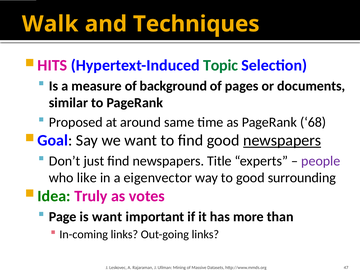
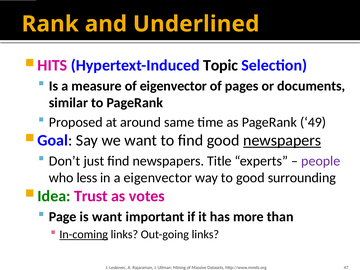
Walk: Walk -> Rank
Techniques: Techniques -> Underlined
Topic colour: green -> black
of background: background -> eigenvector
68: 68 -> 49
like: like -> less
Truly: Truly -> Trust
In-coming underline: none -> present
